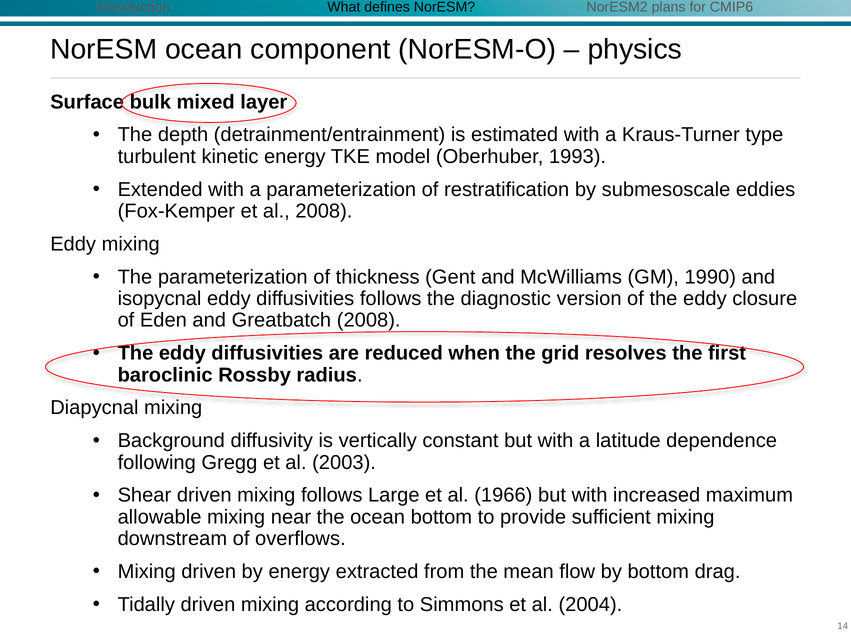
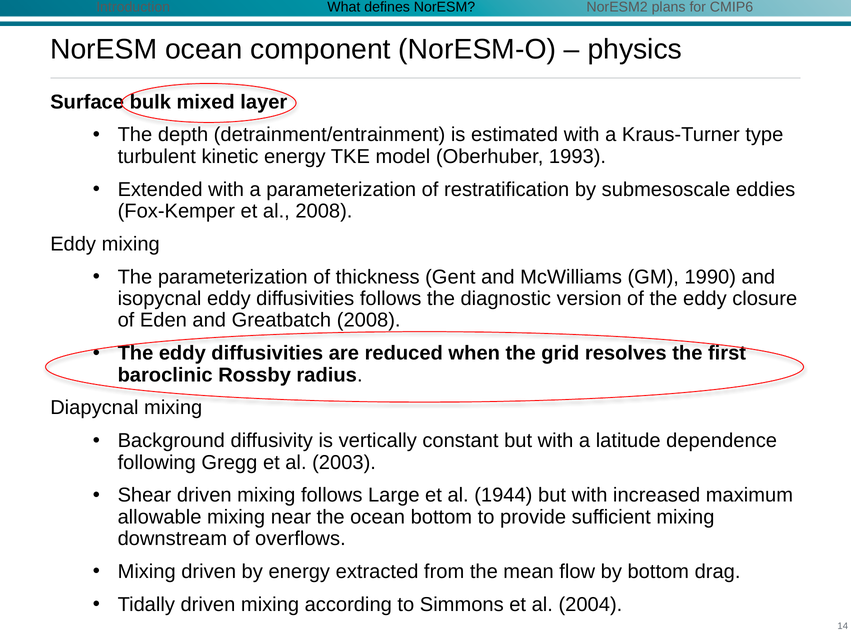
1966: 1966 -> 1944
